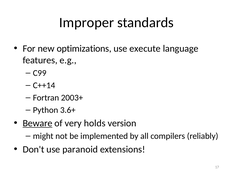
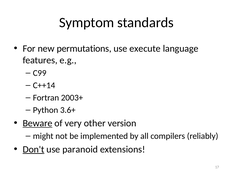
Improper: Improper -> Symptom
optimizations: optimizations -> permutations
holds: holds -> other
Don't underline: none -> present
